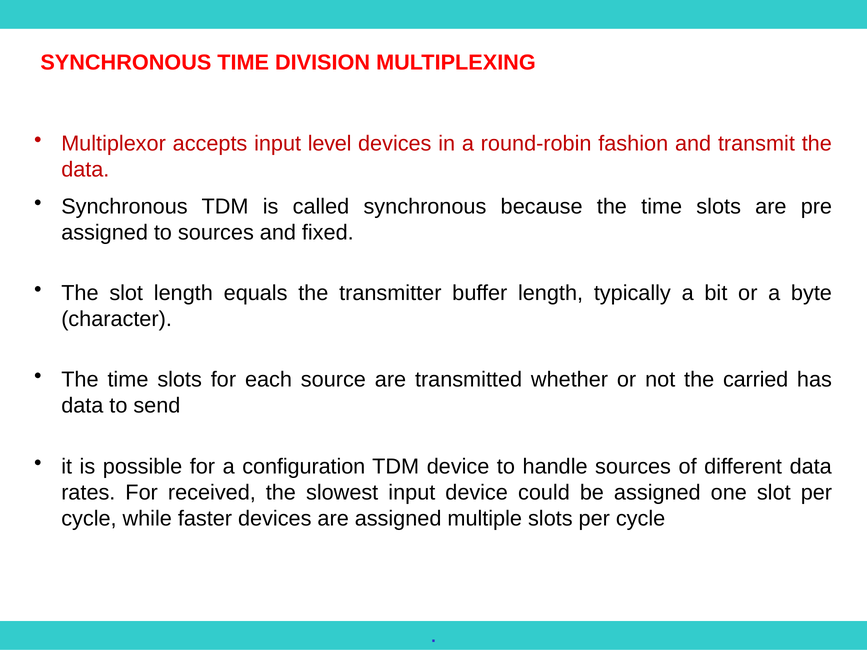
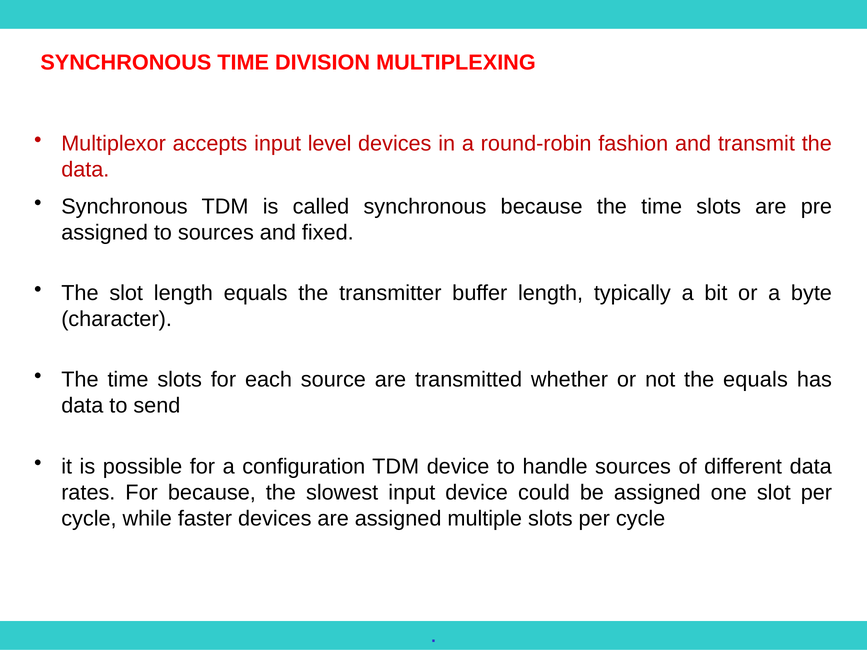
the carried: carried -> equals
For received: received -> because
